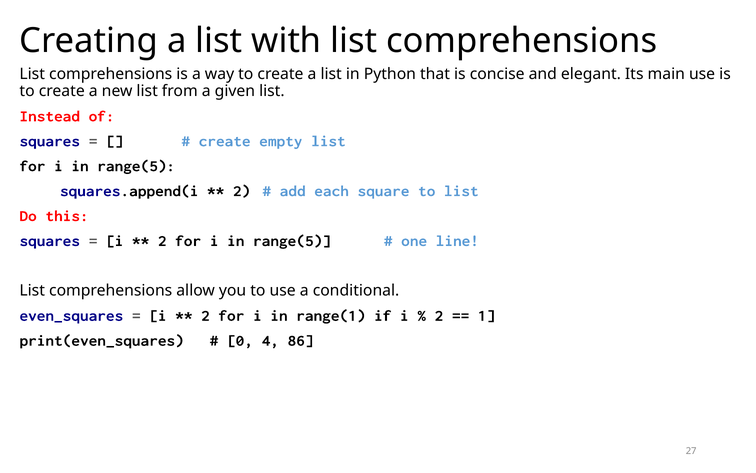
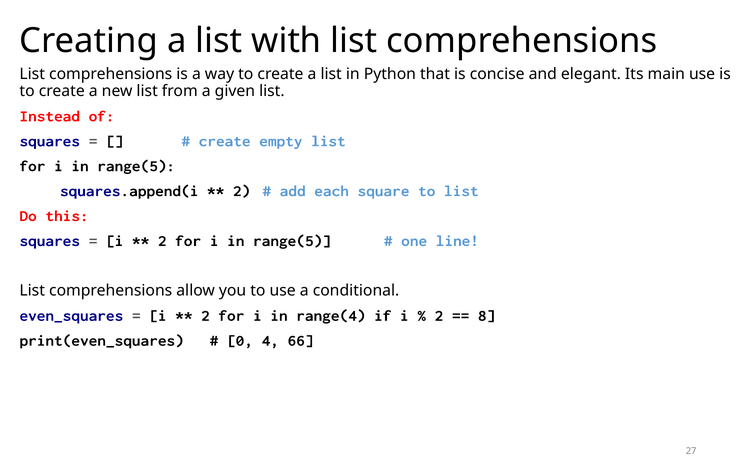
range(1: range(1 -> range(4
1: 1 -> 8
86: 86 -> 66
